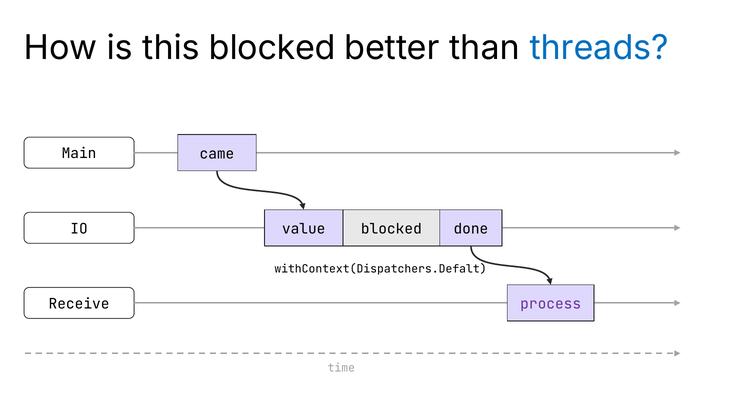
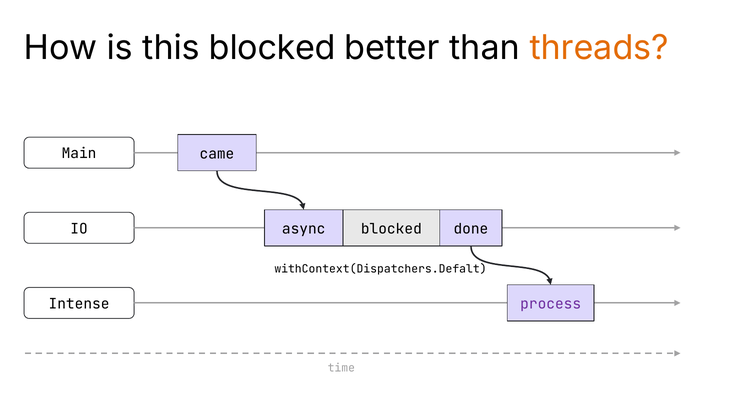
threads colour: blue -> orange
value: value -> async
Receive: Receive -> Intense
